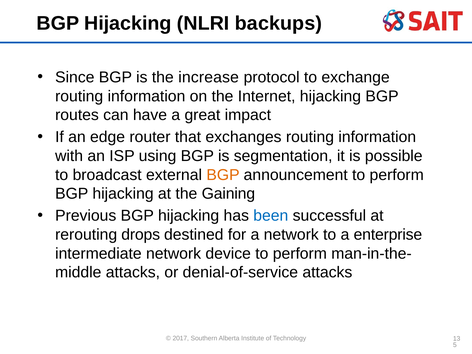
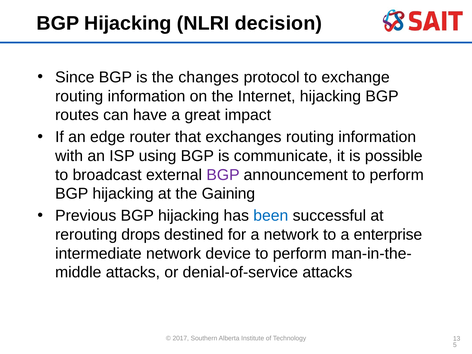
backups: backups -> decision
increase: increase -> changes
segmentation: segmentation -> communicate
BGP at (223, 175) colour: orange -> purple
